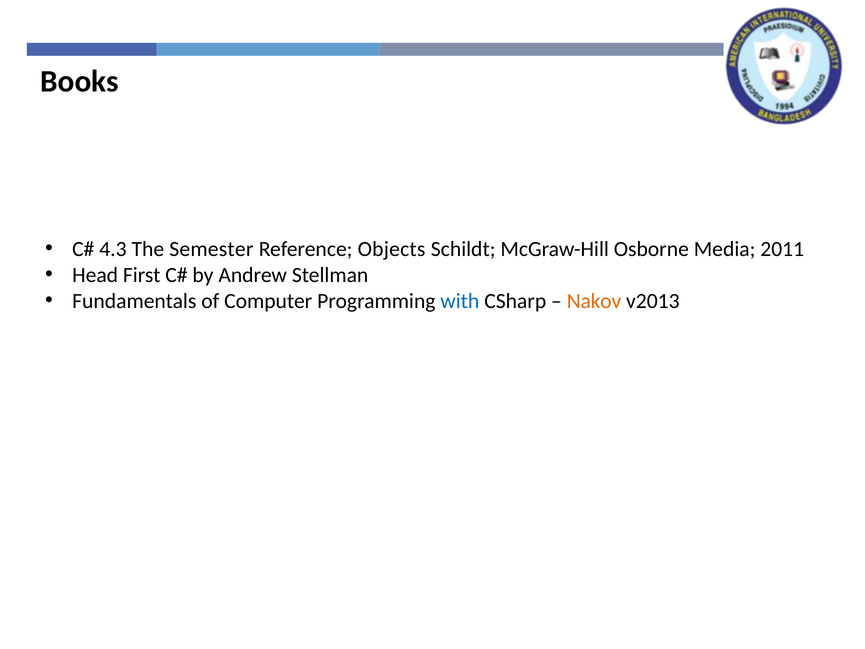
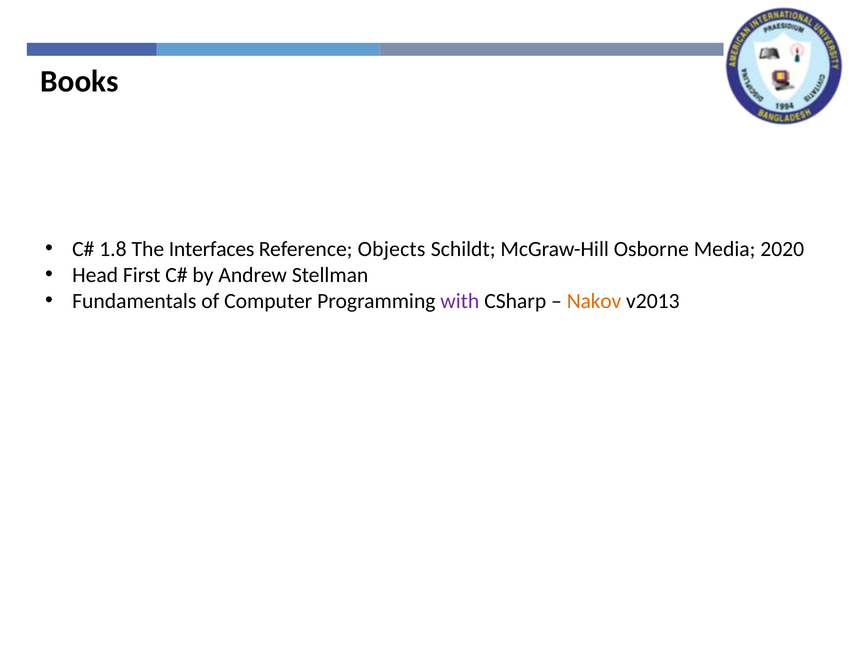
4.3: 4.3 -> 1.8
Semester: Semester -> Interfaces
2011: 2011 -> 2020
with colour: blue -> purple
